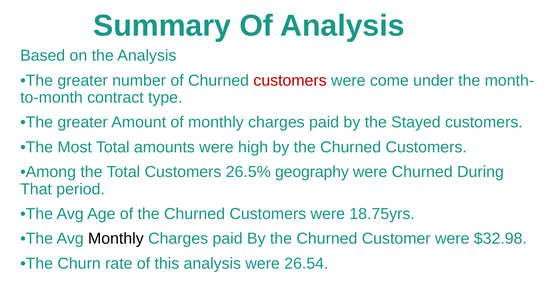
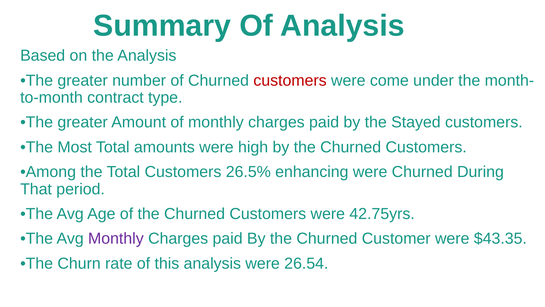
geography: geography -> enhancing
18.75yrs: 18.75yrs -> 42.75yrs
Monthly at (116, 238) colour: black -> purple
$32.98: $32.98 -> $43.35
